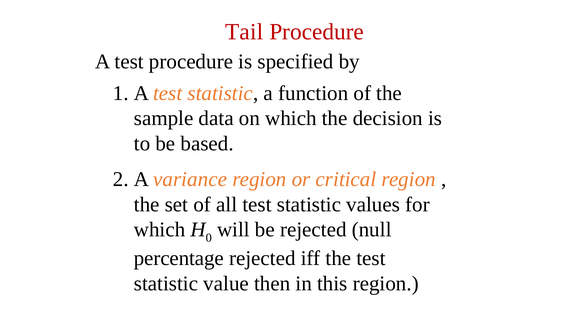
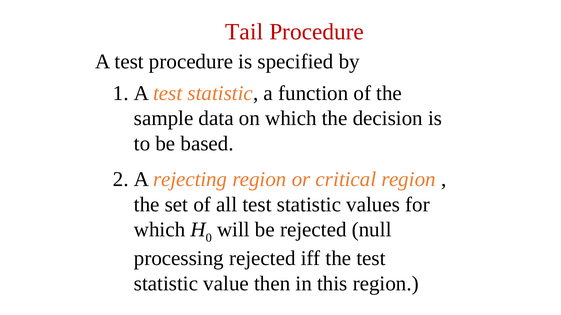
variance: variance -> rejecting
percentage: percentage -> processing
